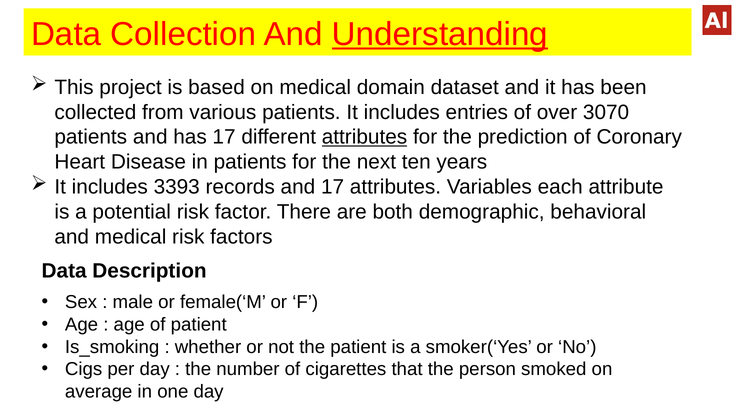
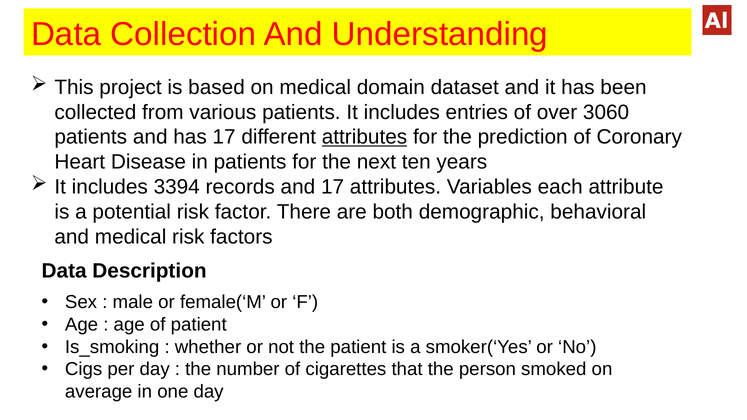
Understanding underline: present -> none
3070: 3070 -> 3060
3393: 3393 -> 3394
